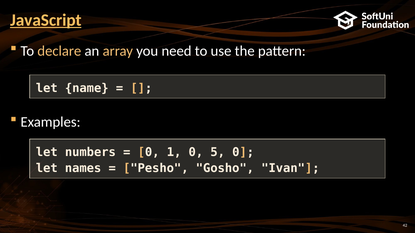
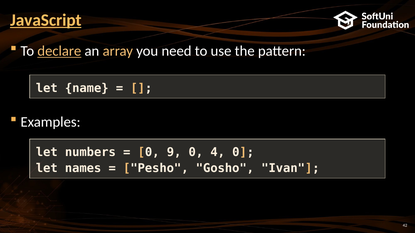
declare underline: none -> present
1: 1 -> 9
5: 5 -> 4
